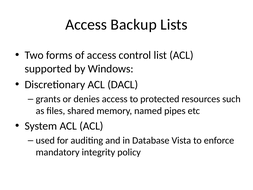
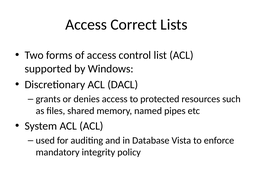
Backup: Backup -> Correct
